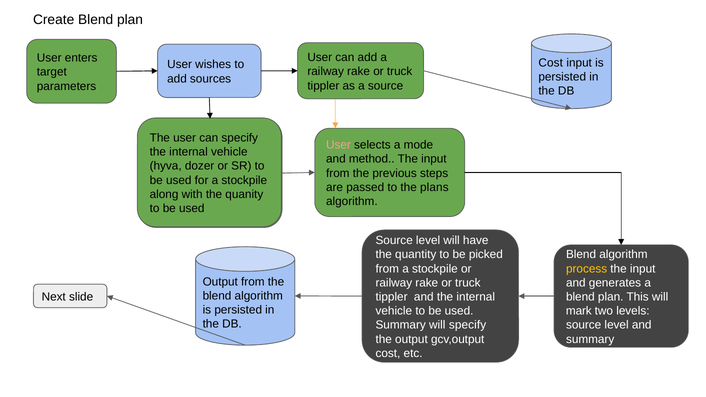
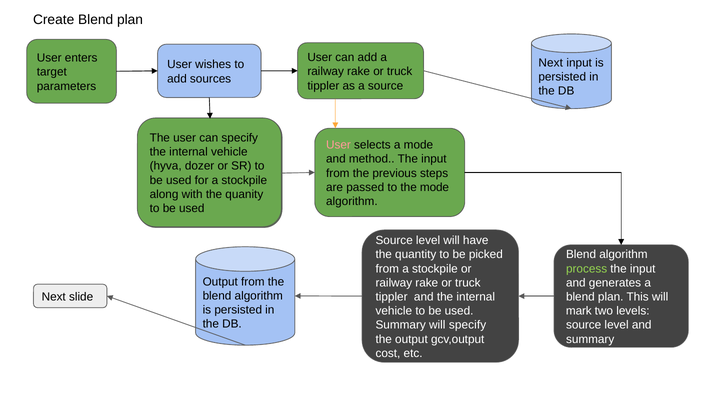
Cost at (551, 63): Cost -> Next
the plans: plans -> mode
process colour: yellow -> light green
